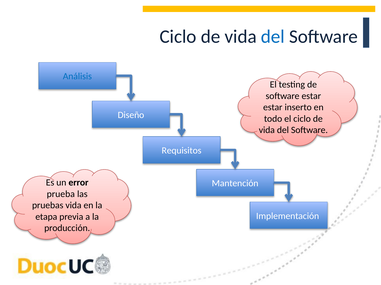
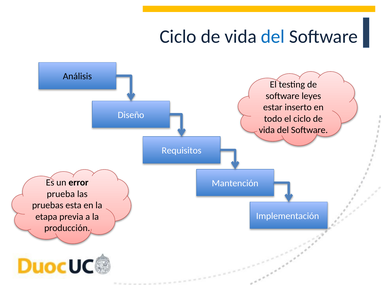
Análisis colour: blue -> black
software estar: estar -> leyes
pruebas vida: vida -> esta
